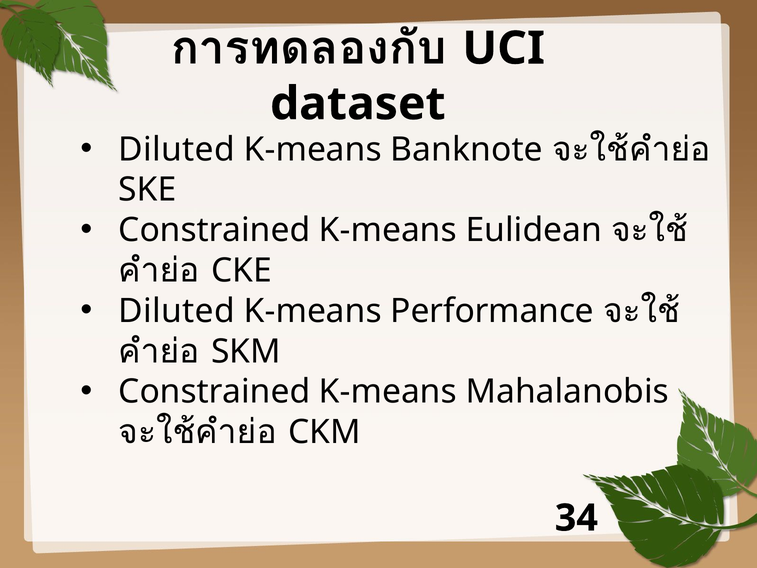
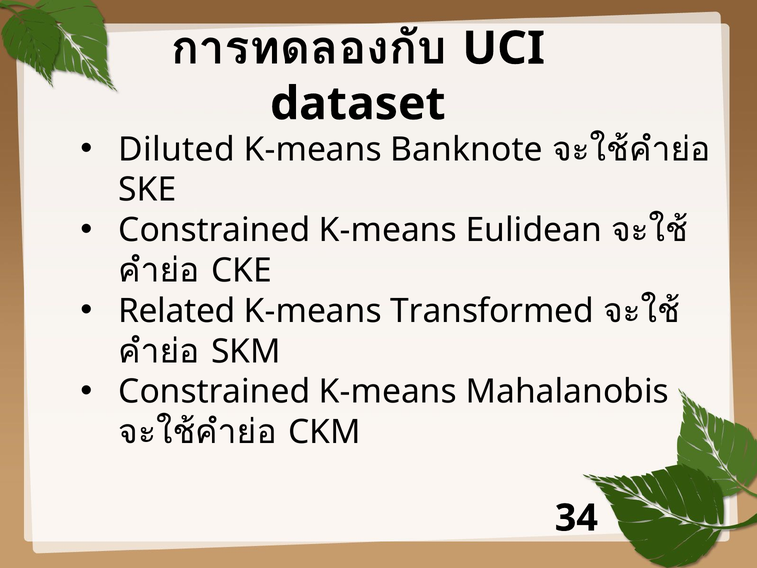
Diluted at (177, 311): Diluted -> Related
Performance: Performance -> Transformed
